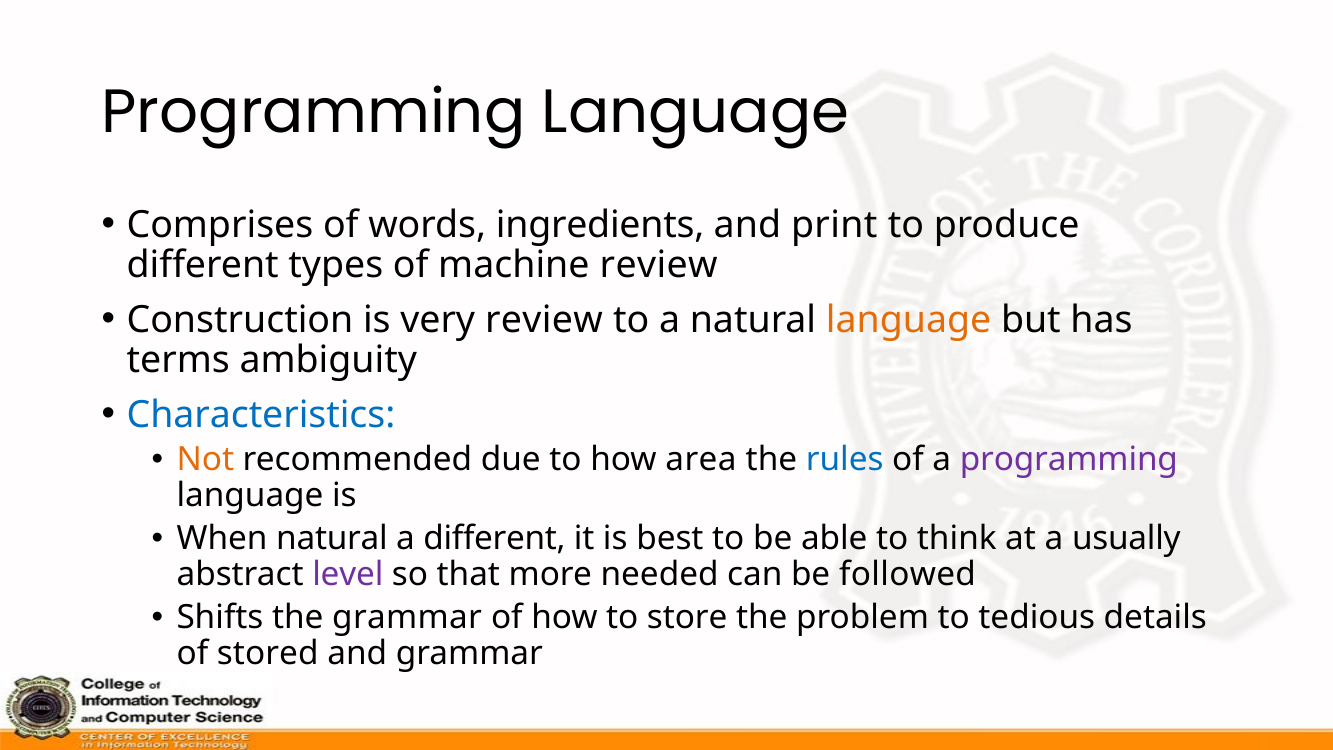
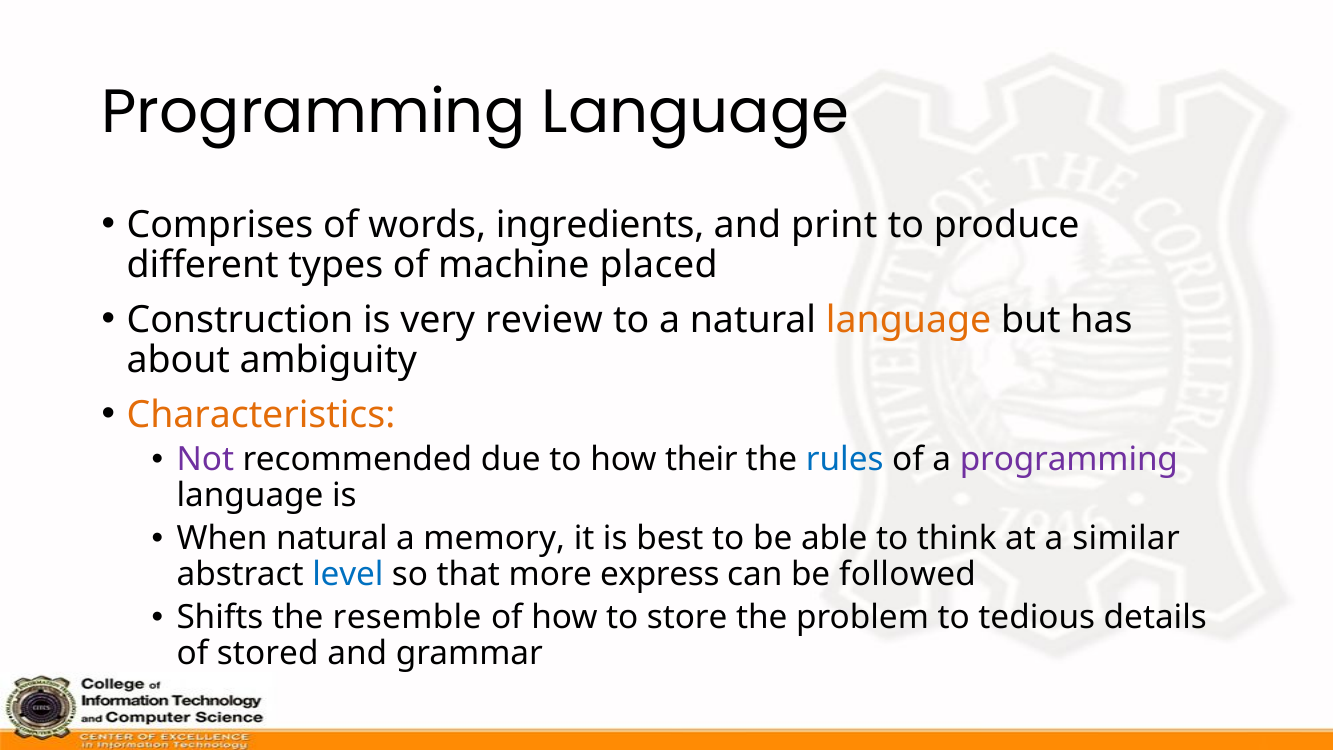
machine review: review -> placed
terms: terms -> about
Characteristics colour: blue -> orange
Not colour: orange -> purple
area: area -> their
a different: different -> memory
usually: usually -> similar
level colour: purple -> blue
needed: needed -> express
the grammar: grammar -> resemble
